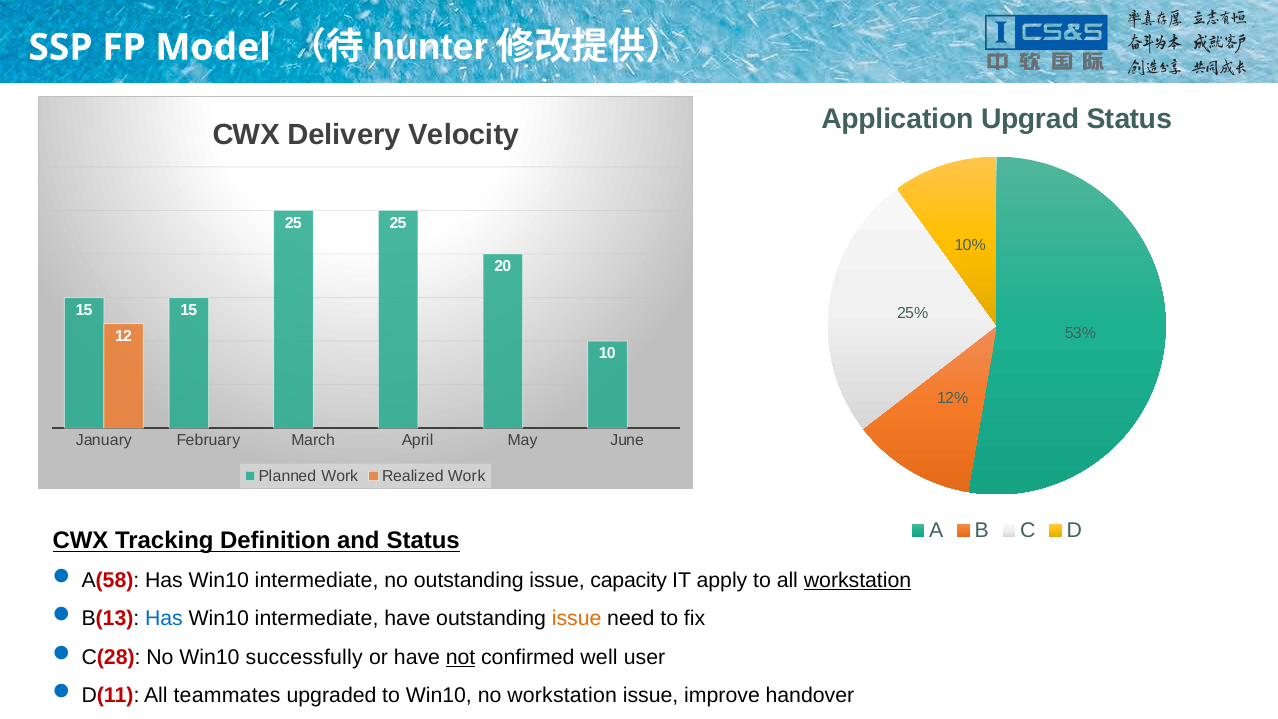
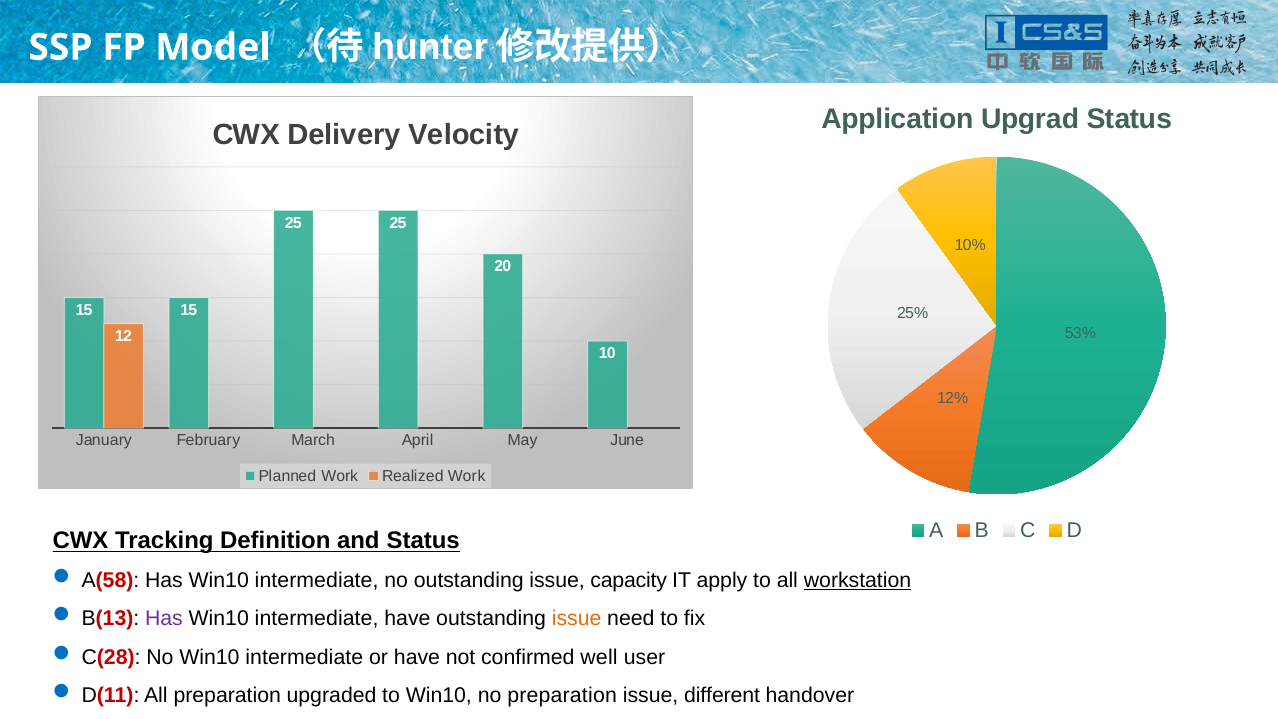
Has at (164, 619) colour: blue -> purple
No Win10 successfully: successfully -> intermediate
not underline: present -> none
All teammates: teammates -> preparation
no workstation: workstation -> preparation
improve: improve -> different
